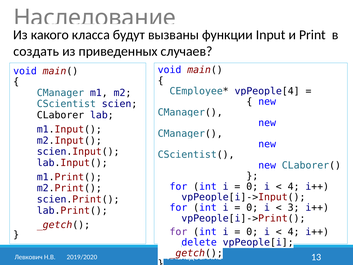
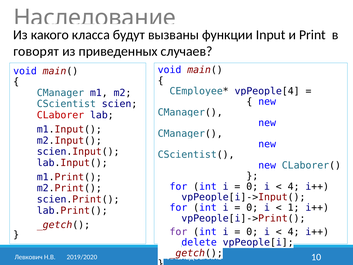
создать: создать -> говорят
CLaborer colour: black -> red
3: 3 -> 1
13: 13 -> 10
